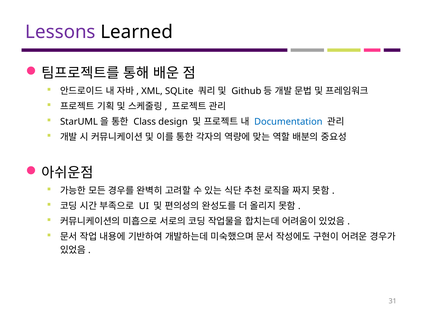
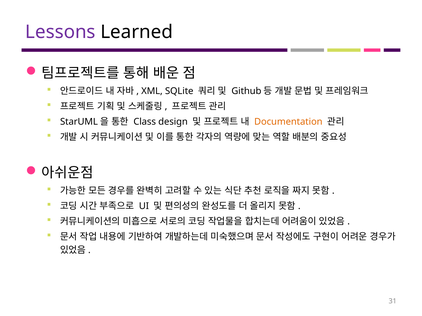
Documentation colour: blue -> orange
